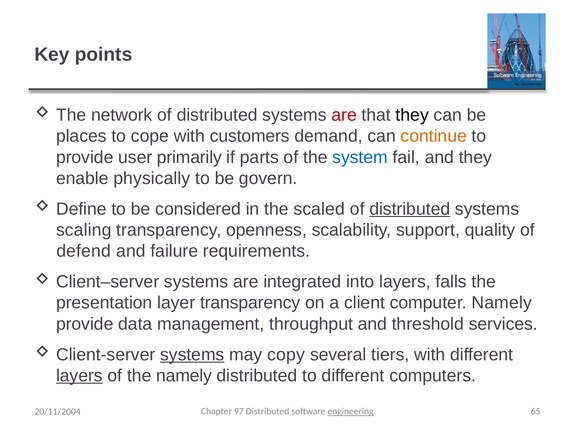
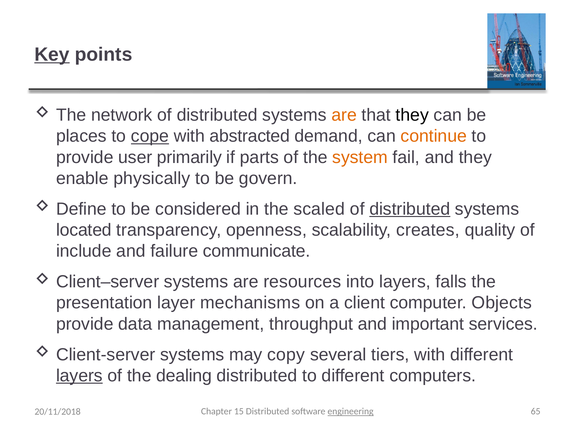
Key underline: none -> present
are at (344, 115) colour: red -> orange
cope underline: none -> present
customers: customers -> abstracted
system colour: blue -> orange
scaling: scaling -> located
support: support -> creates
defend: defend -> include
requirements: requirements -> communicate
integrated: integrated -> resources
layer transparency: transparency -> mechanisms
computer Namely: Namely -> Objects
threshold: threshold -> important
systems at (192, 355) underline: present -> none
the namely: namely -> dealing
97: 97 -> 15
20/11/2004: 20/11/2004 -> 20/11/2018
